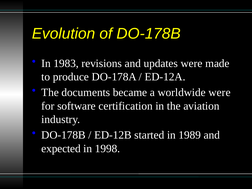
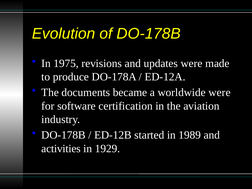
1983: 1983 -> 1975
expected: expected -> activities
1998: 1998 -> 1929
